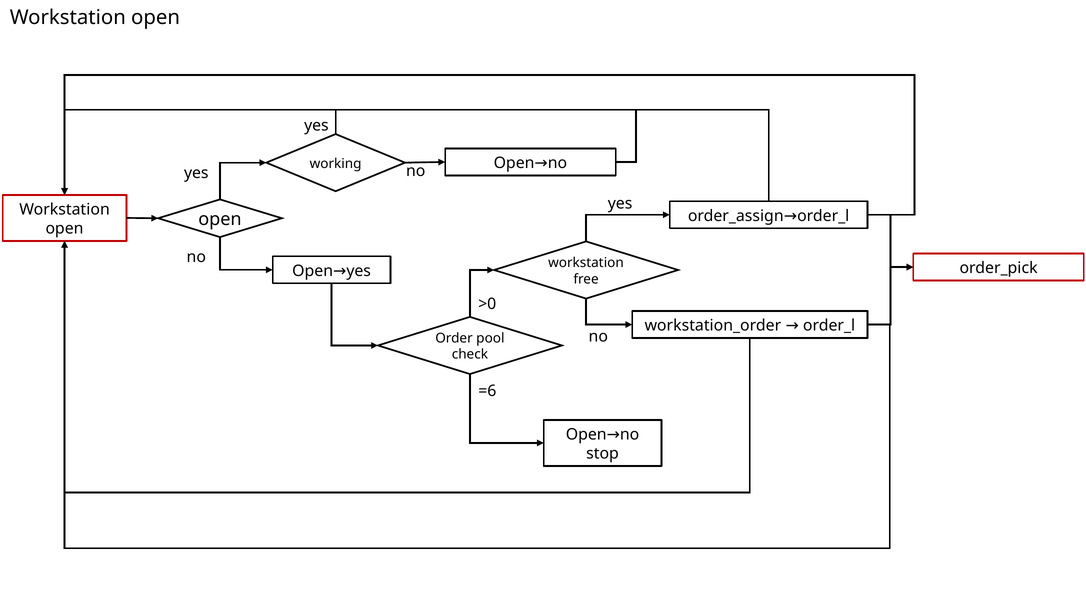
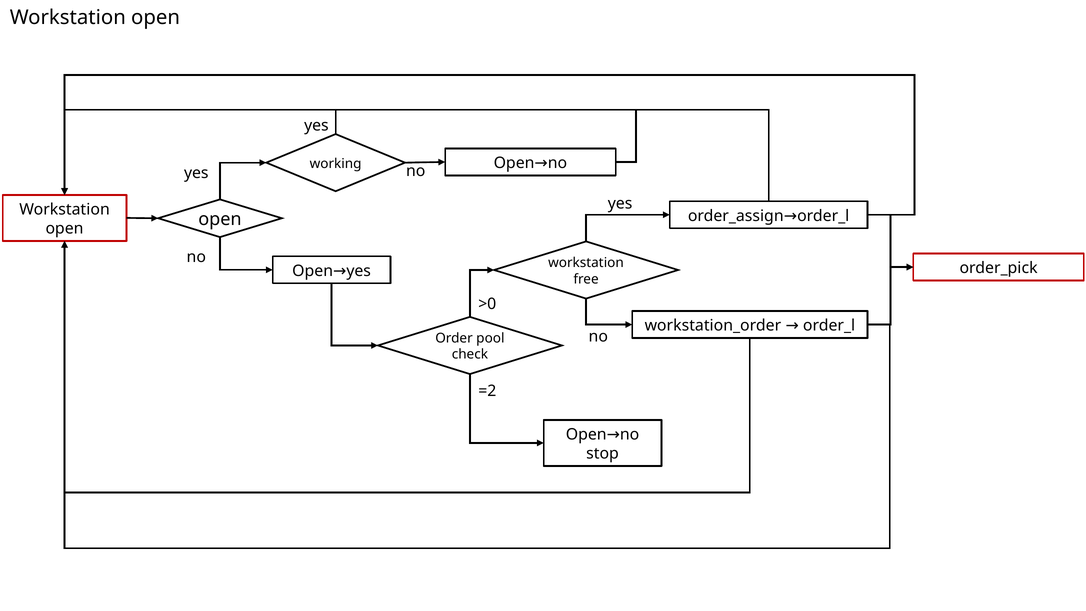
=6: =6 -> =2
